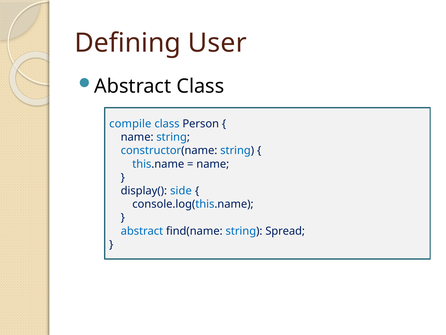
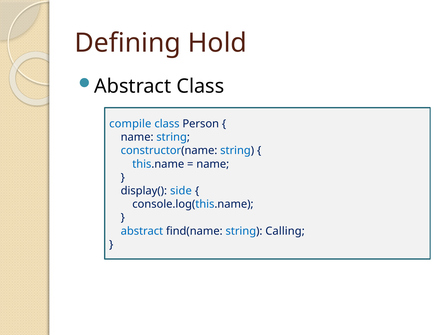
User: User -> Hold
Spread: Spread -> Calling
